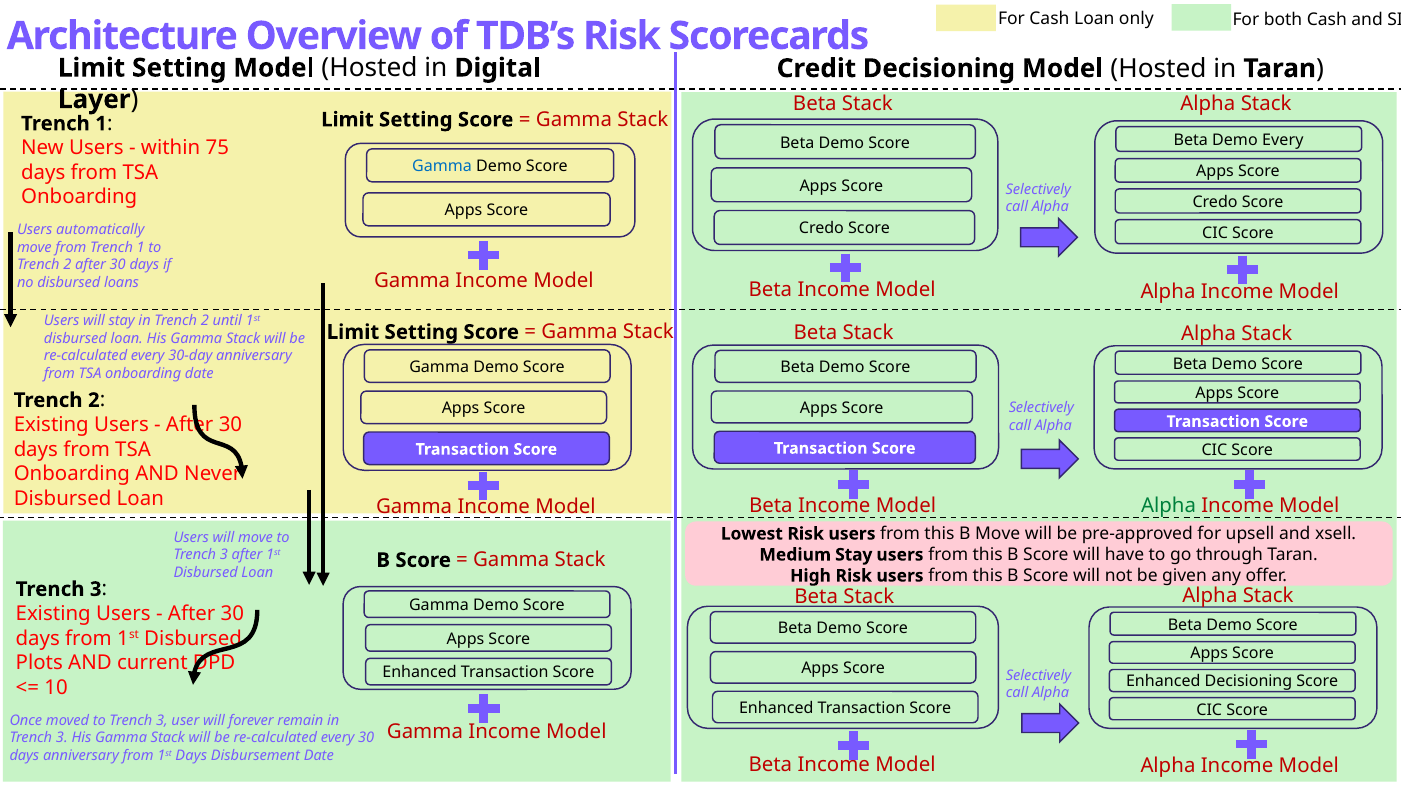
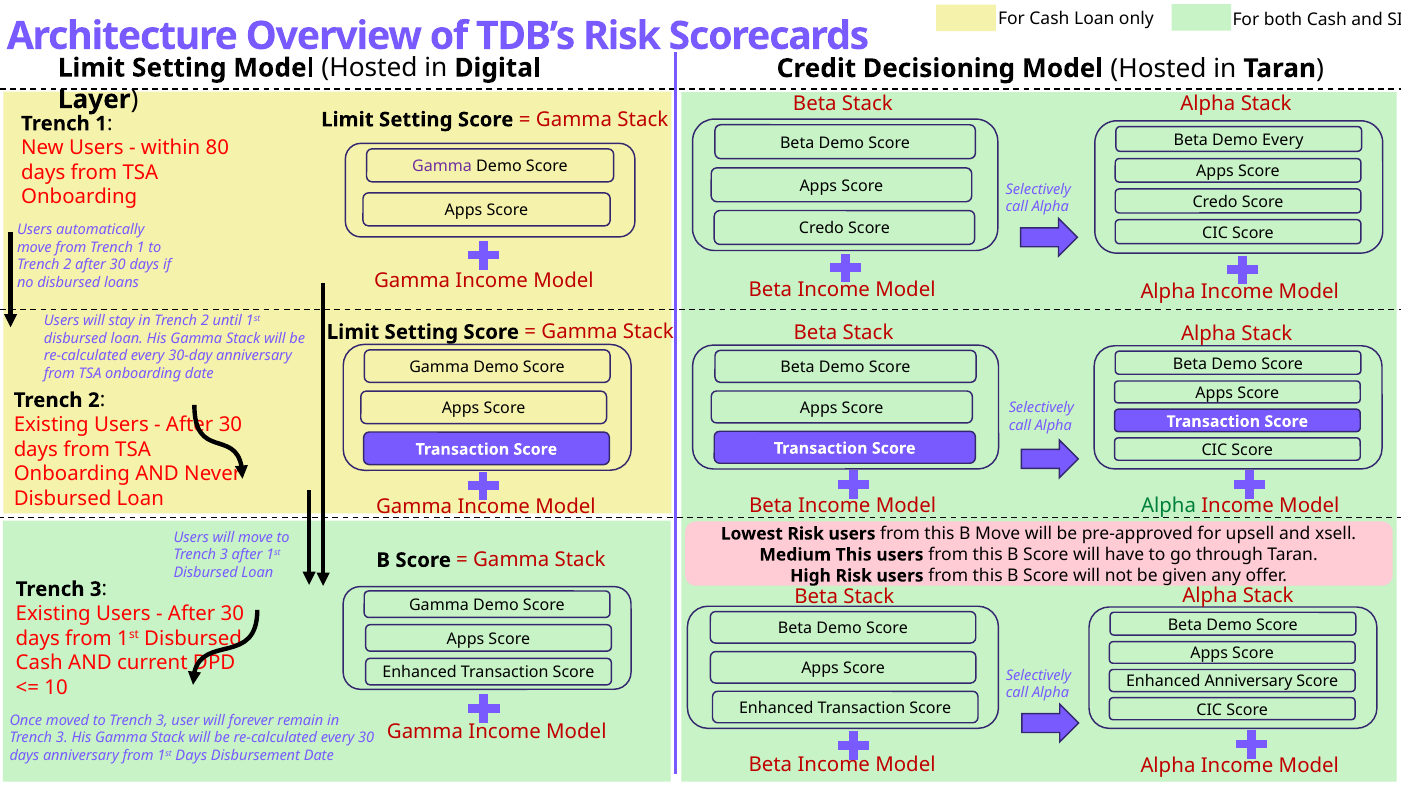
75: 75 -> 80
Gamma at (442, 166) colour: blue -> purple
Medium Stay: Stay -> This
Plots at (39, 663): Plots -> Cash
Enhanced Decisioning: Decisioning -> Anniversary
